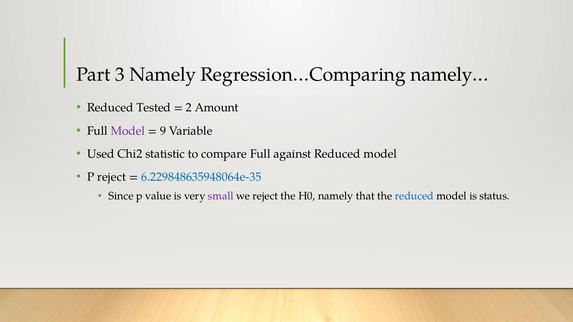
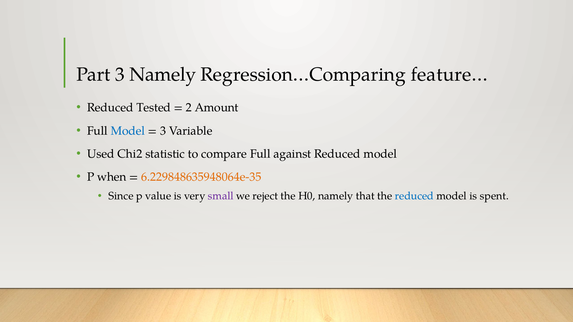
namely…: namely… -> feature…
Model at (128, 131) colour: purple -> blue
9 at (163, 131): 9 -> 3
P reject: reject -> when
6.229848635948064e-35 colour: blue -> orange
status: status -> spent
